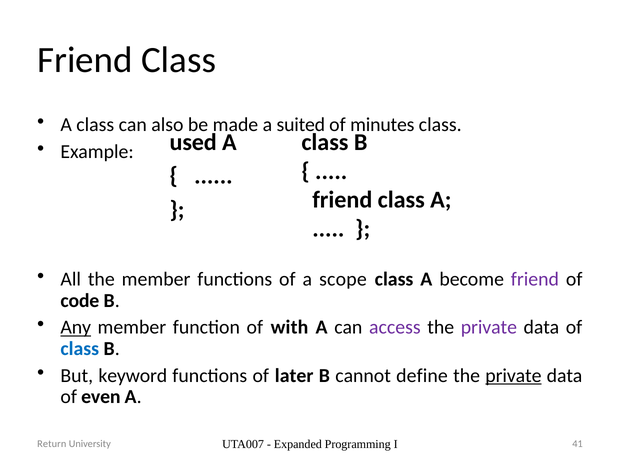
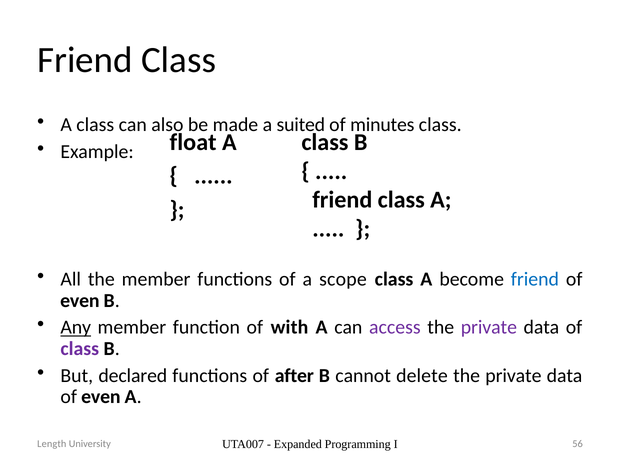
used: used -> float
friend at (535, 279) colour: purple -> blue
code at (80, 301): code -> even
class at (80, 349) colour: blue -> purple
keyword: keyword -> declared
later: later -> after
define: define -> delete
private at (513, 376) underline: present -> none
41: 41 -> 56
Return: Return -> Length
